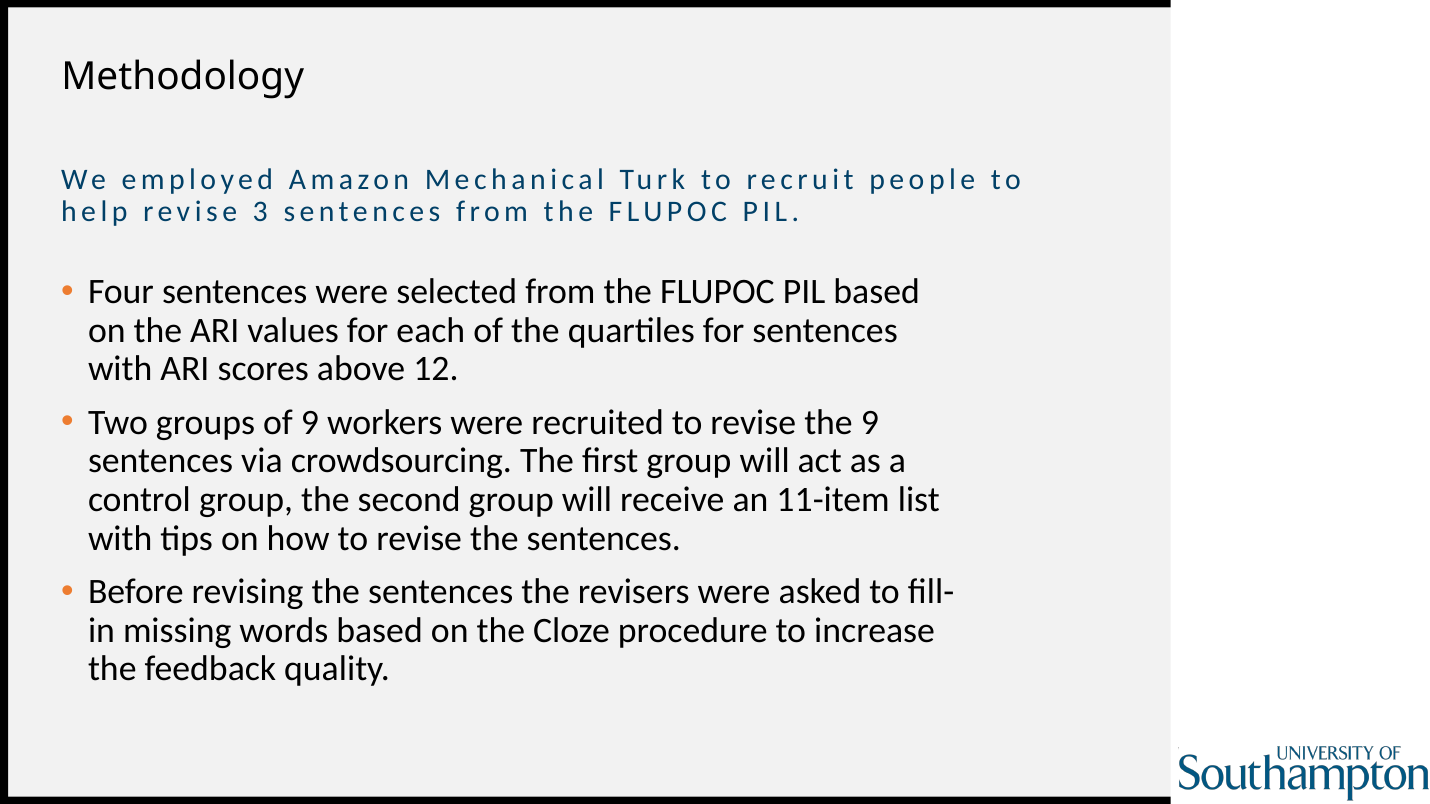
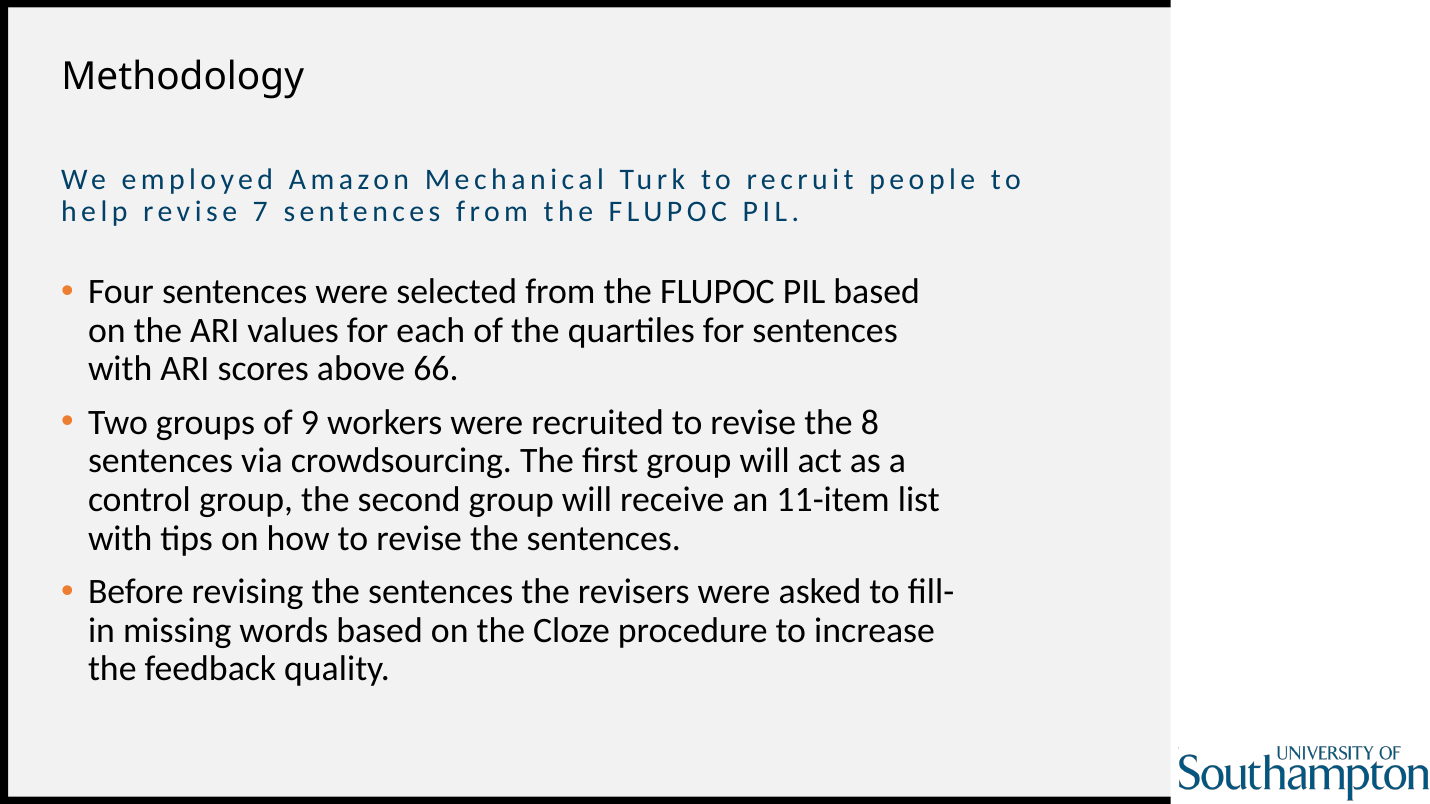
3: 3 -> 7
12: 12 -> 66
the 9: 9 -> 8
